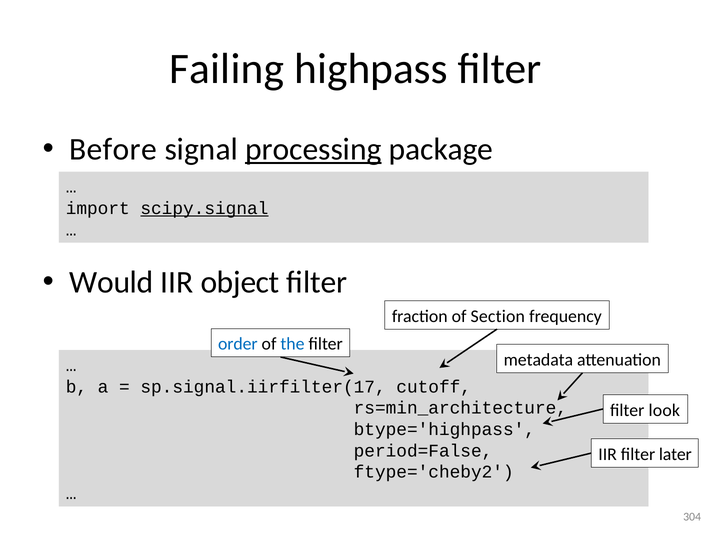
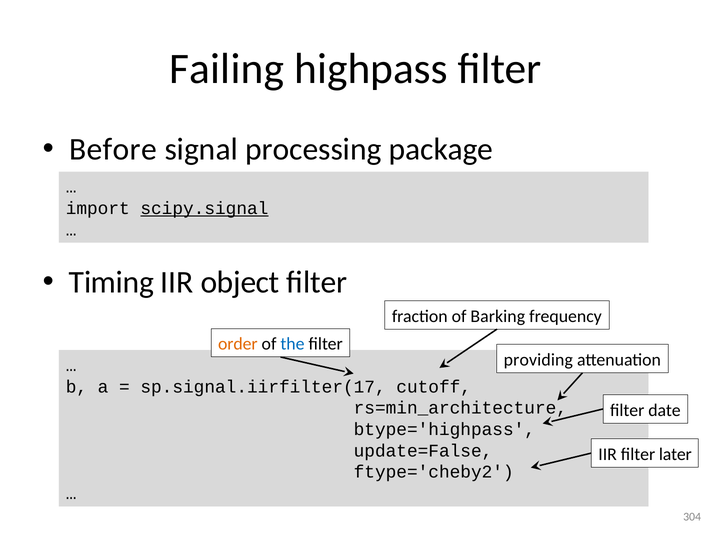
processing underline: present -> none
Would: Would -> Timing
Section: Section -> Barking
order colour: blue -> orange
metadata: metadata -> providing
look: look -> date
period=False: period=False -> update=False
